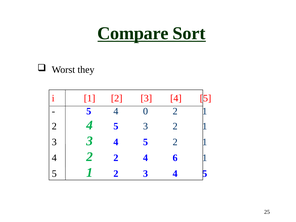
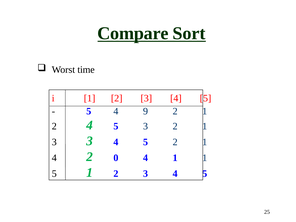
they: they -> time
0: 0 -> 9
2 2: 2 -> 0
4 6: 6 -> 1
